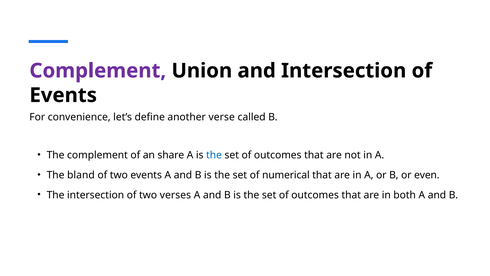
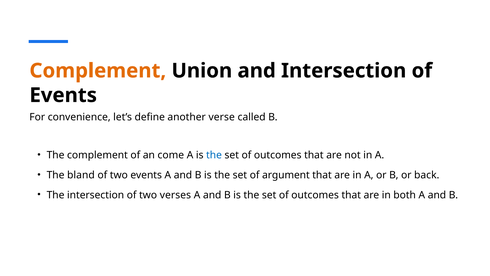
Complement at (98, 71) colour: purple -> orange
share: share -> come
numerical: numerical -> argument
even: even -> back
